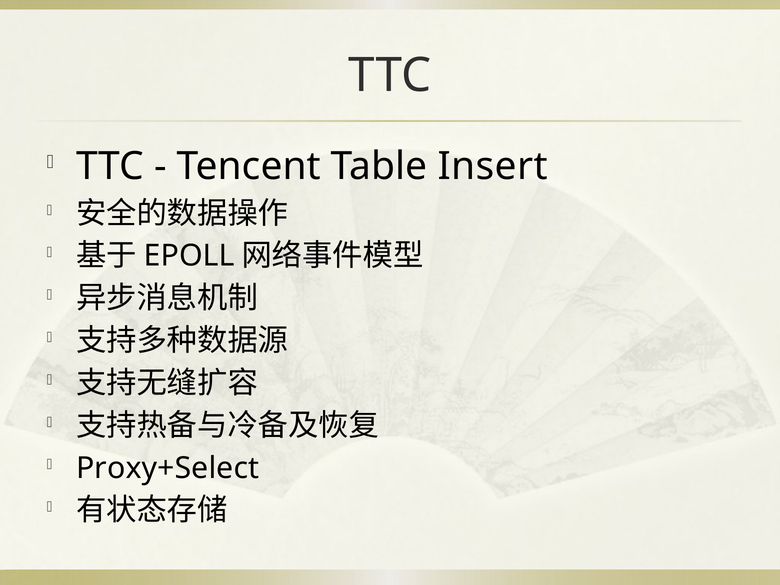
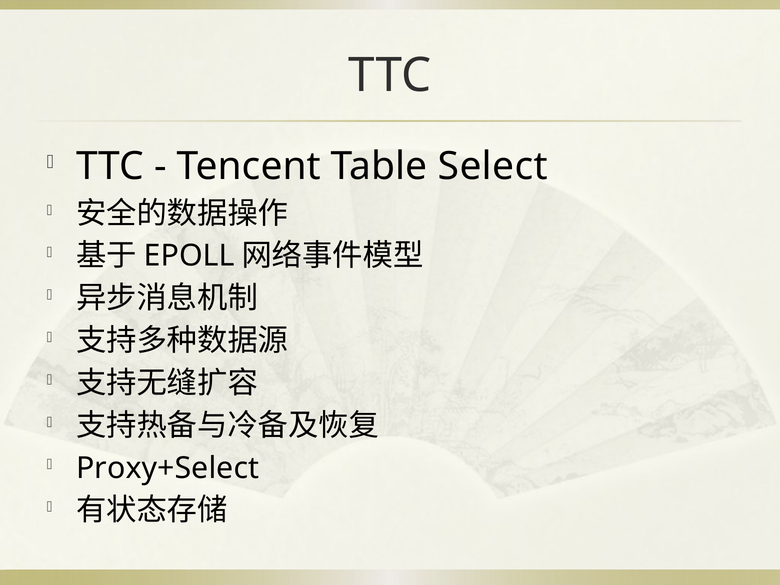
Insert: Insert -> Select
